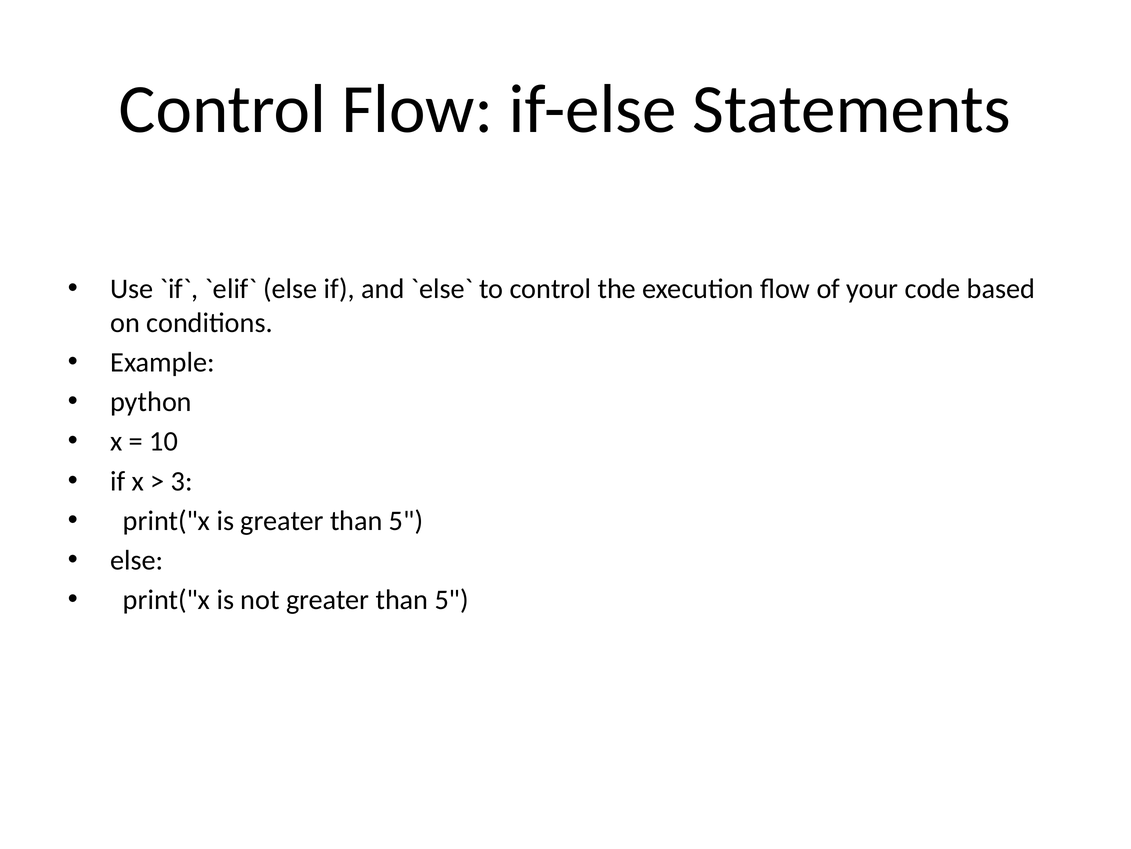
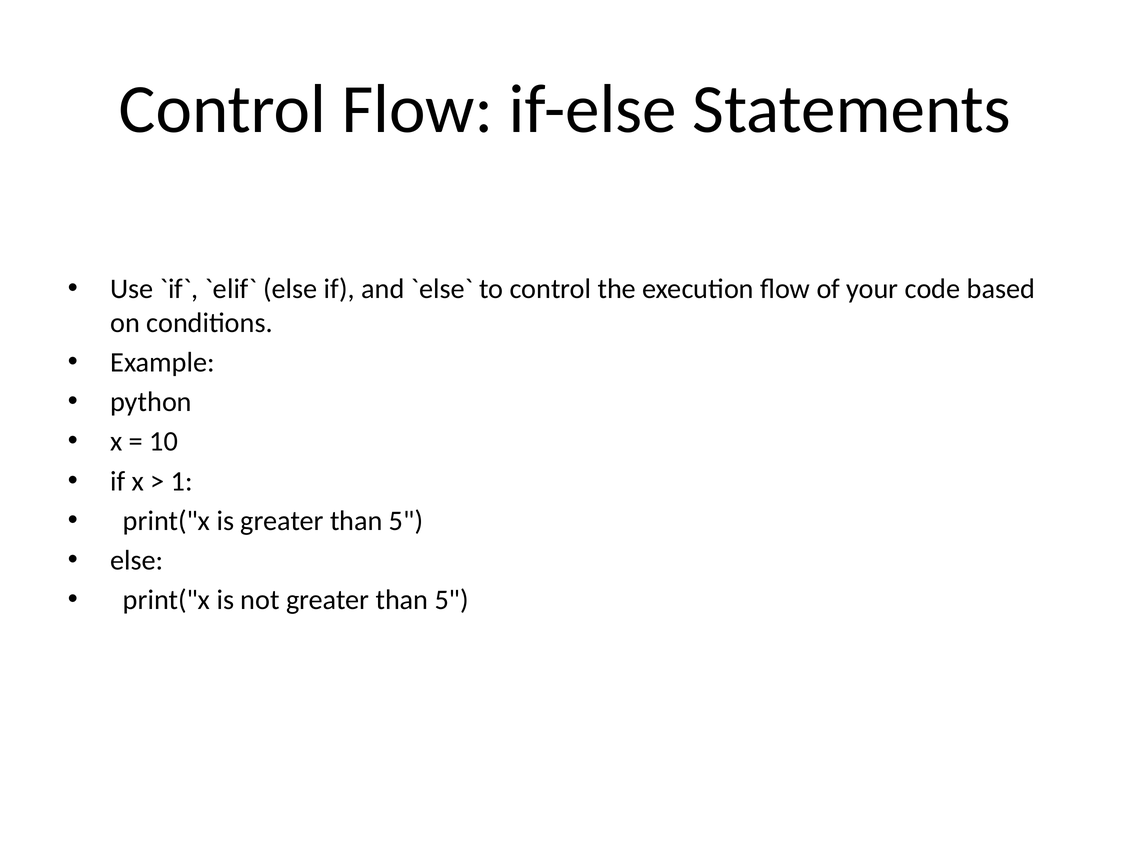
3: 3 -> 1
